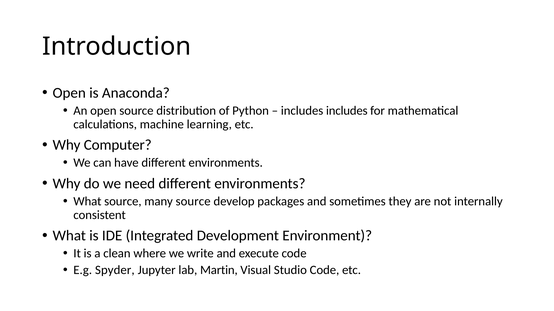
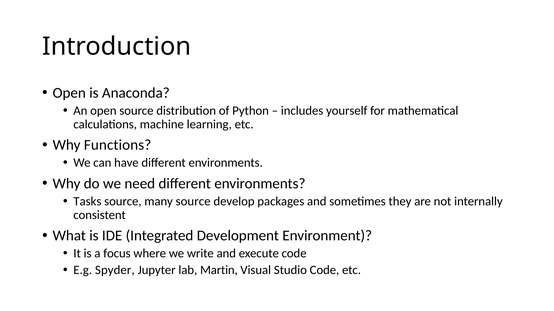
includes includes: includes -> yourself
Computer: Computer -> Functions
What at (87, 202): What -> Tasks
clean: clean -> focus
